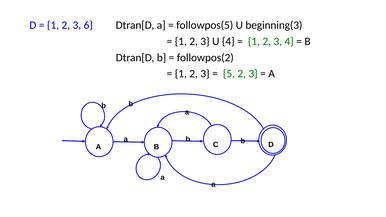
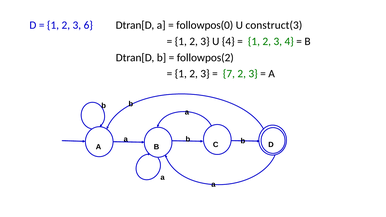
followpos(5: followpos(5 -> followpos(0
beginning(3: beginning(3 -> construct(3
5: 5 -> 7
